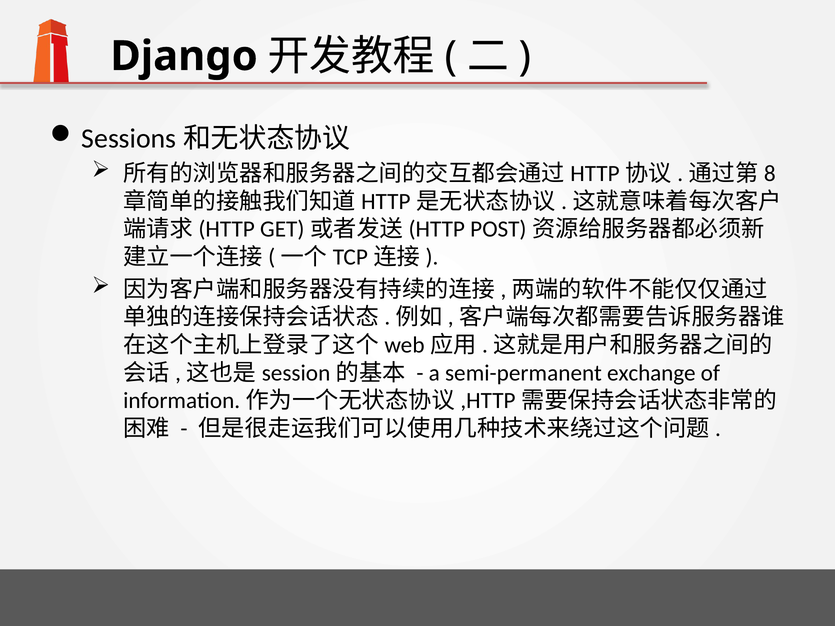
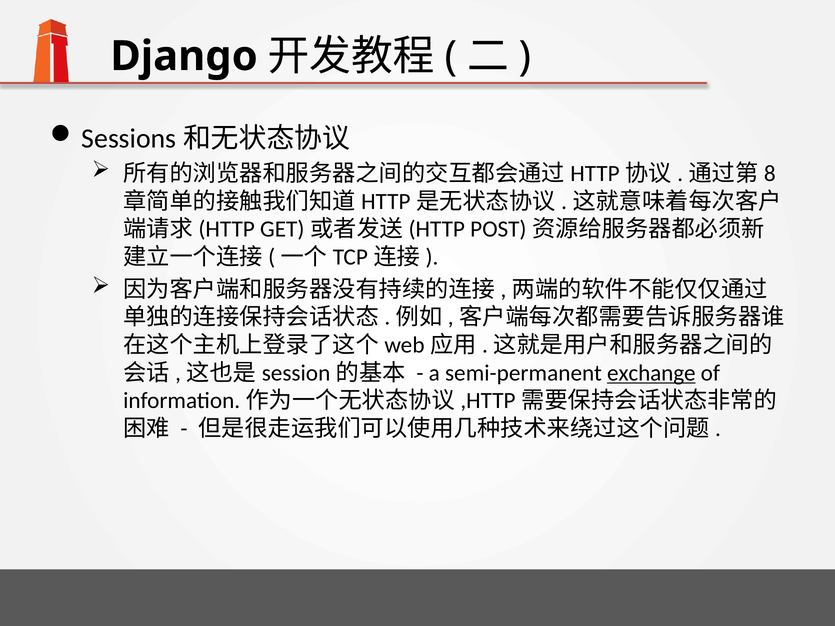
exchange underline: none -> present
